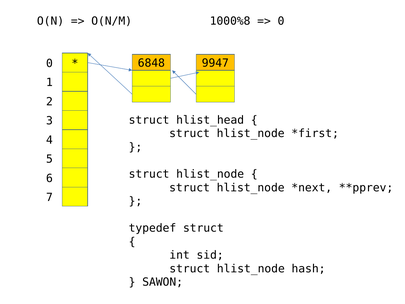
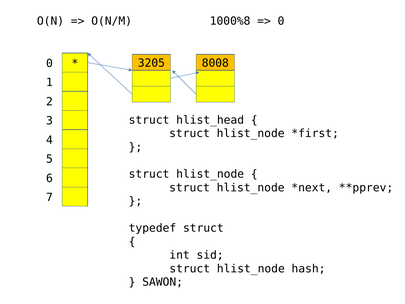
6848: 6848 -> 3205
9947: 9947 -> 8008
